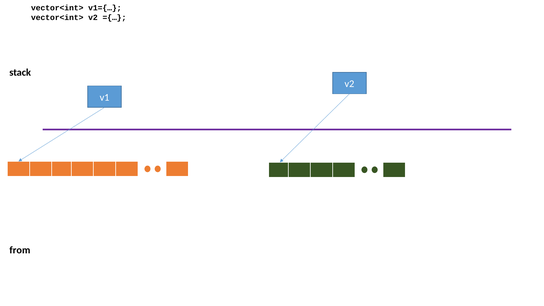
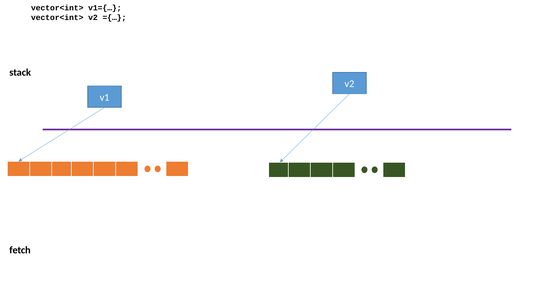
from: from -> fetch
